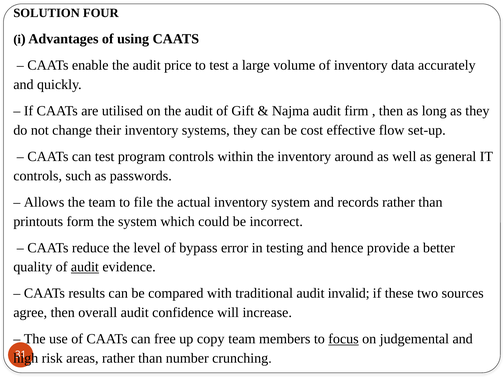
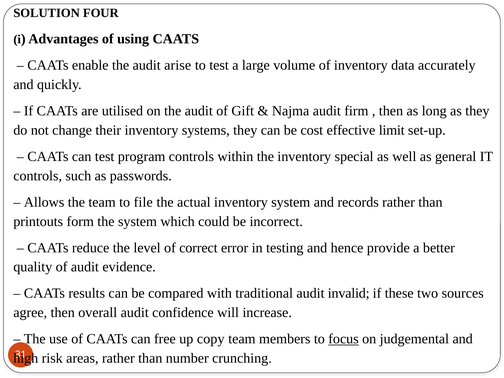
price: price -> arise
flow: flow -> limit
around: around -> special
bypass: bypass -> correct
audit at (85, 267) underline: present -> none
